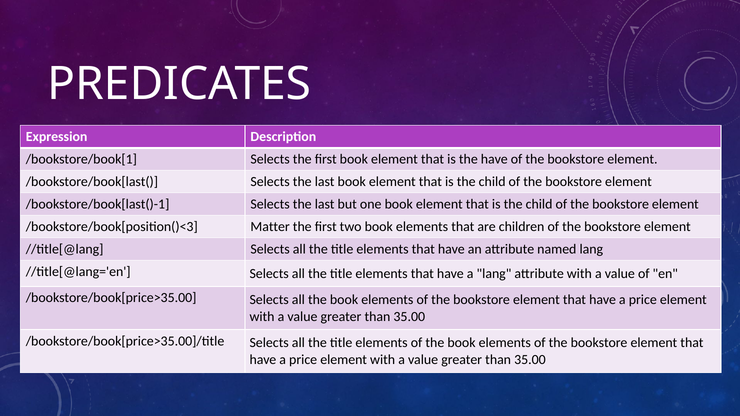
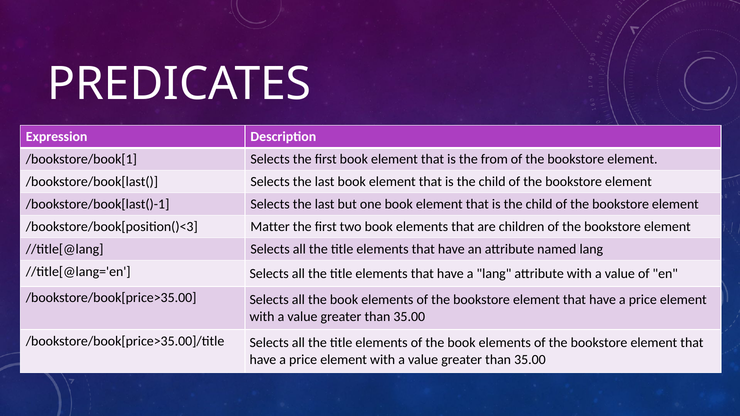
the have: have -> from
